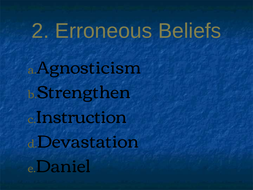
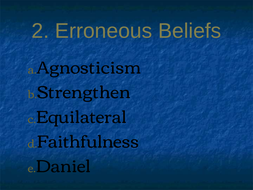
Instruction: Instruction -> Equilateral
Devastation: Devastation -> Faithfulness
